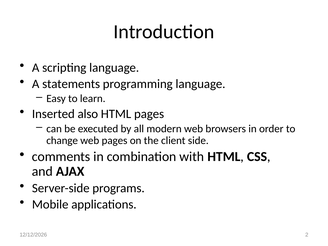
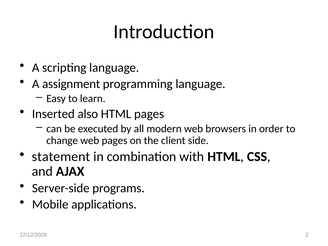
statements: statements -> assignment
comments: comments -> statement
